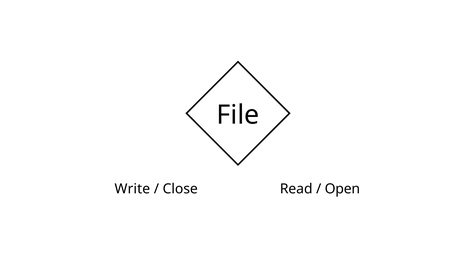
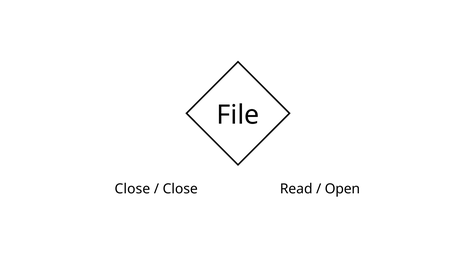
Write at (132, 189): Write -> Close
